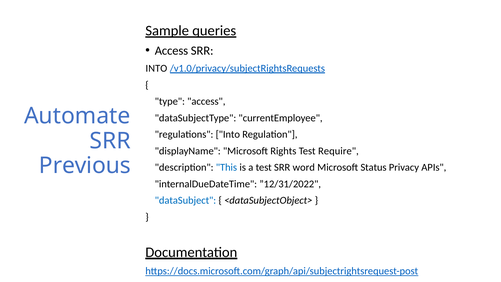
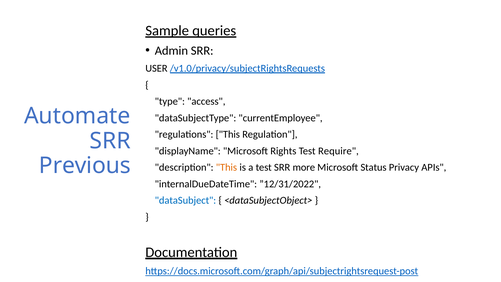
Access at (171, 50): Access -> Admin
INTO at (156, 68): INTO -> USER
regulations Into: Into -> This
This at (226, 167) colour: blue -> orange
word: word -> more
